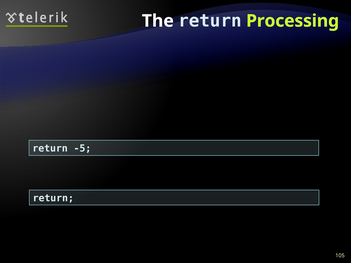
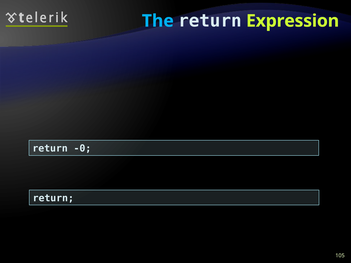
The at (158, 21) colour: white -> light blue
return Processing: Processing -> Expression
-5: -5 -> -0
